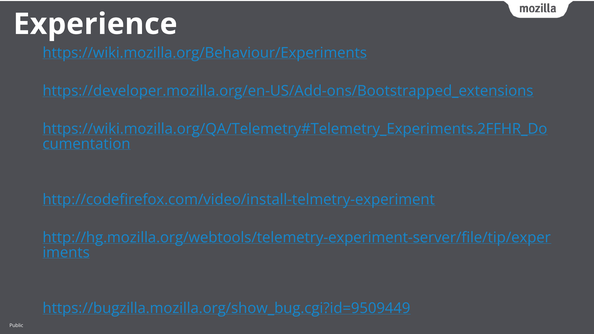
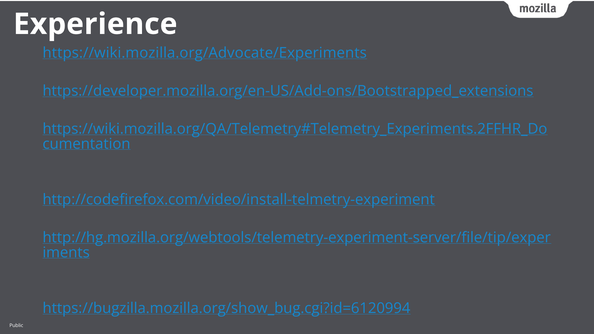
https://wiki.mozilla.org/Behaviour/Experiments: https://wiki.mozilla.org/Behaviour/Experiments -> https://wiki.mozilla.org/Advocate/Experiments
https://bugzilla.mozilla.org/show_bug.cgi?id=9509449: https://bugzilla.mozilla.org/show_bug.cgi?id=9509449 -> https://bugzilla.mozilla.org/show_bug.cgi?id=6120994
